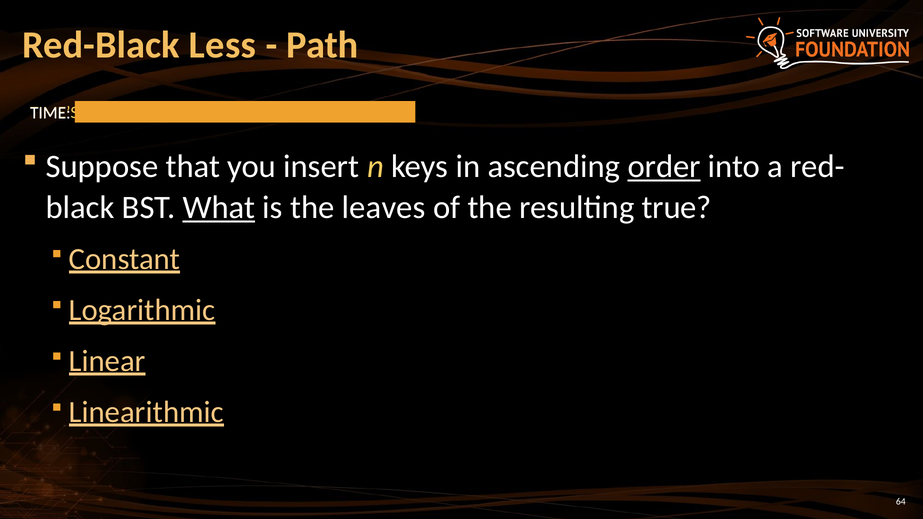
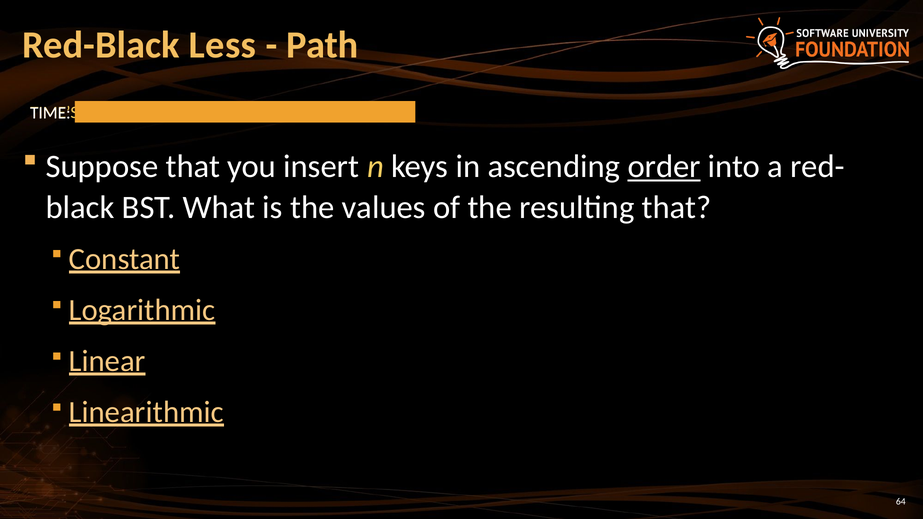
What underline: present -> none
leaves: leaves -> values
resulting true: true -> that
